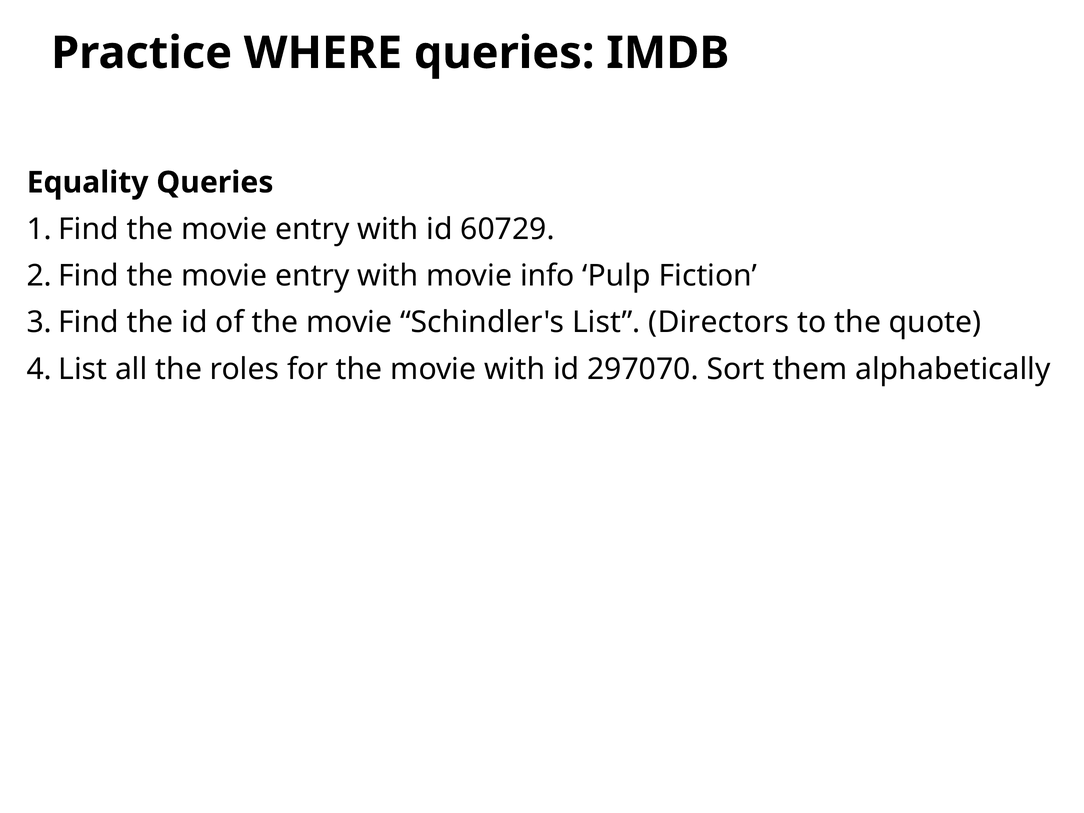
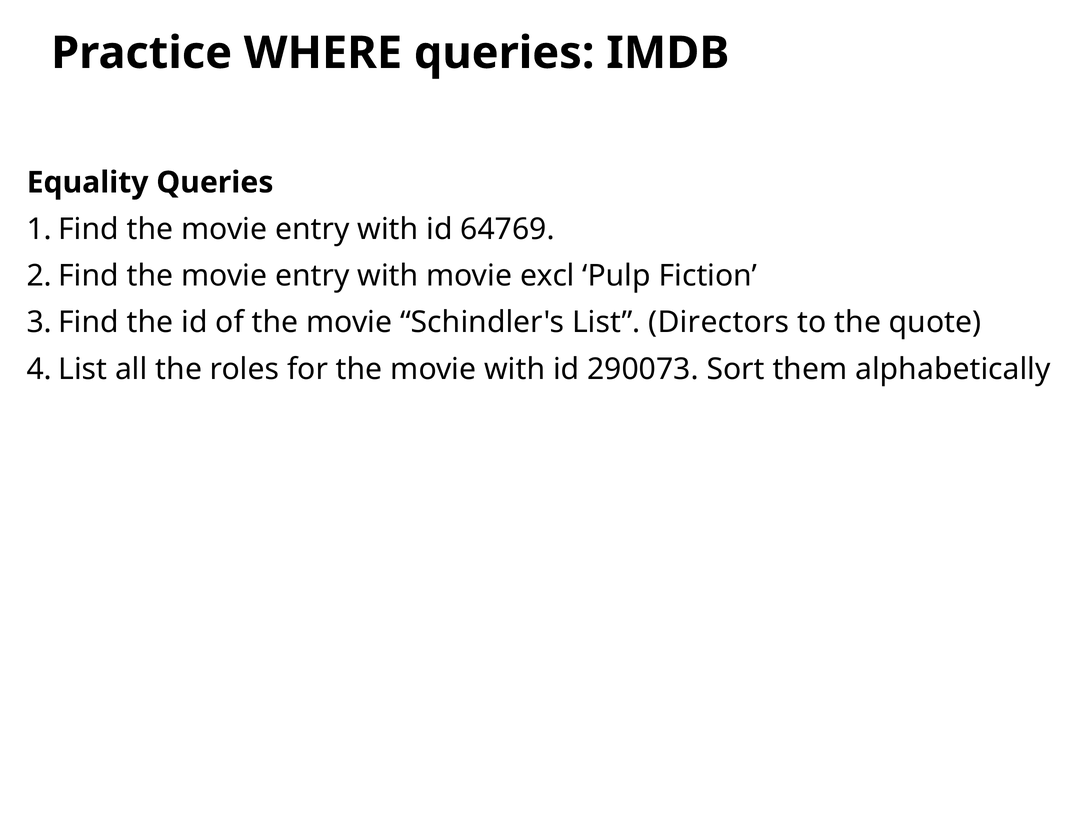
60729: 60729 -> 64769
info: info -> excl
297070: 297070 -> 290073
